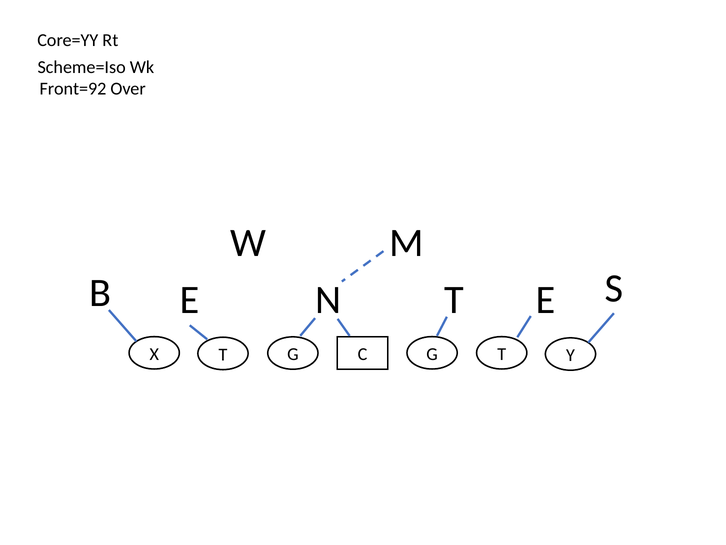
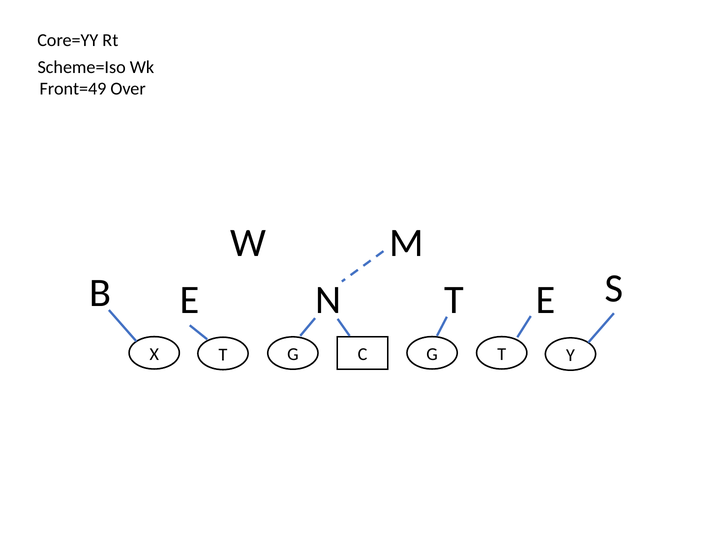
Front=92: Front=92 -> Front=49
